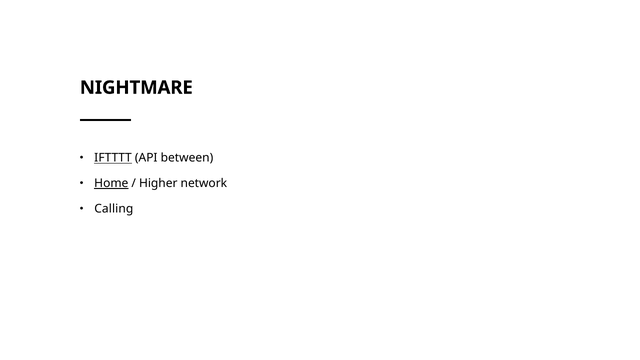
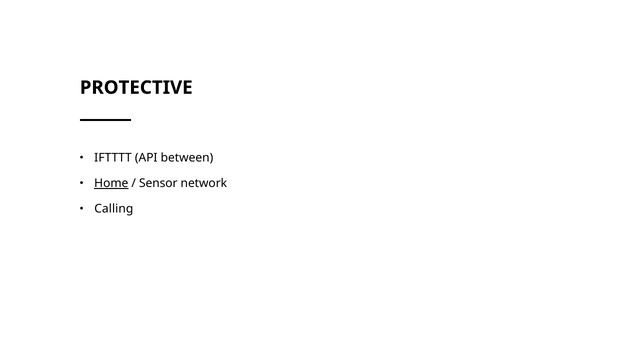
NIGHTMARE: NIGHTMARE -> PROTECTIVE
IFTTTT underline: present -> none
Higher: Higher -> Sensor
